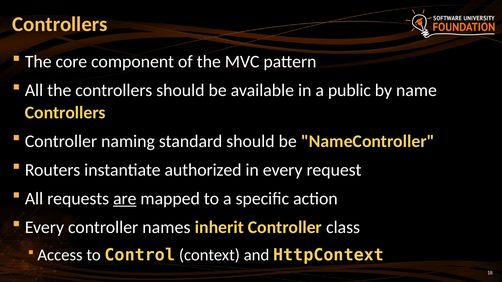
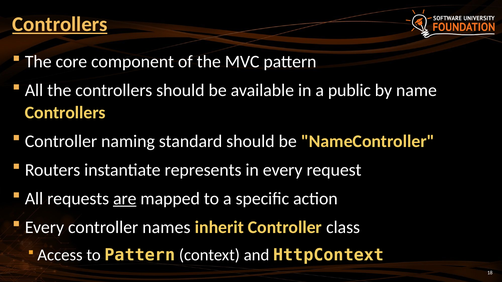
Controllers at (60, 24) underline: none -> present
authorized: authorized -> represents
to Control: Control -> Pattern
